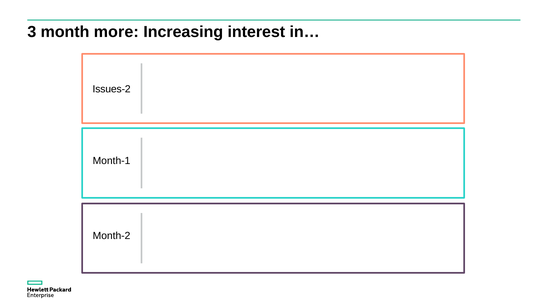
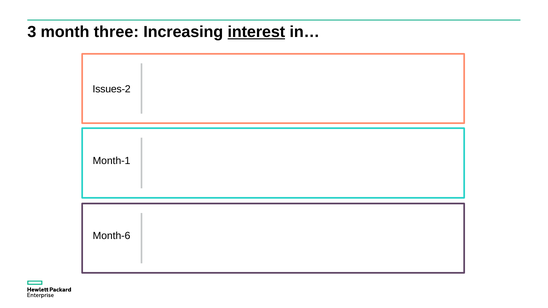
more: more -> three
interest underline: none -> present
Month-2: Month-2 -> Month-6
